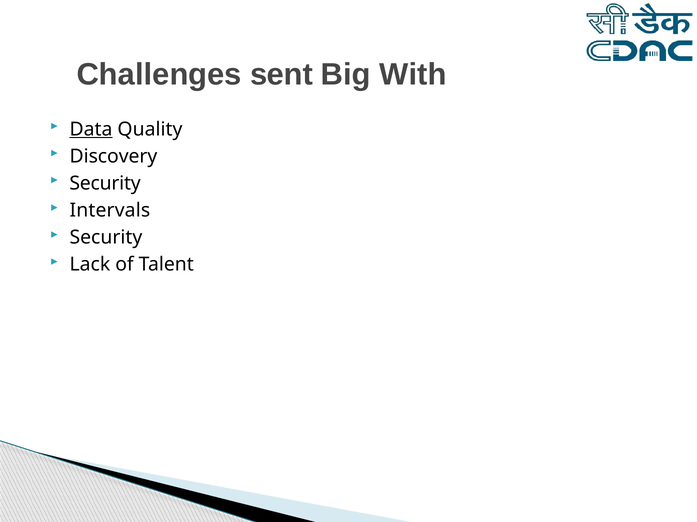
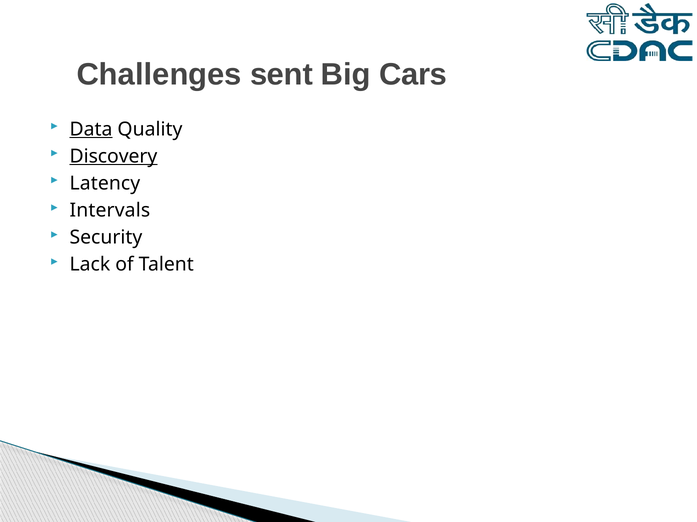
With: With -> Cars
Discovery underline: none -> present
Security at (105, 184): Security -> Latency
